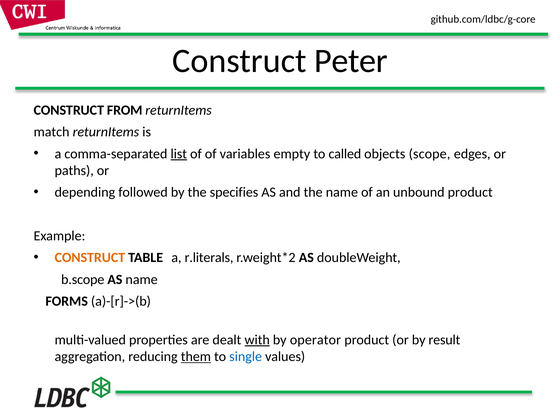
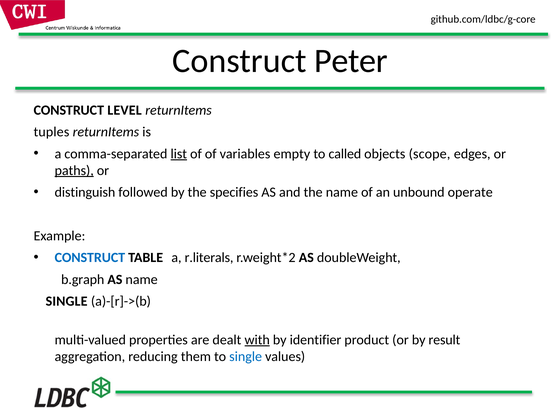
FROM: FROM -> LEVEL
match: match -> tuples
paths underline: none -> present
depending: depending -> distinguish
unbound product: product -> operate
CONSTRUCT at (90, 258) colour: orange -> blue
b.scope: b.scope -> b.graph
FORMS at (67, 301): FORMS -> SINGLE
operator: operator -> identifier
them underline: present -> none
